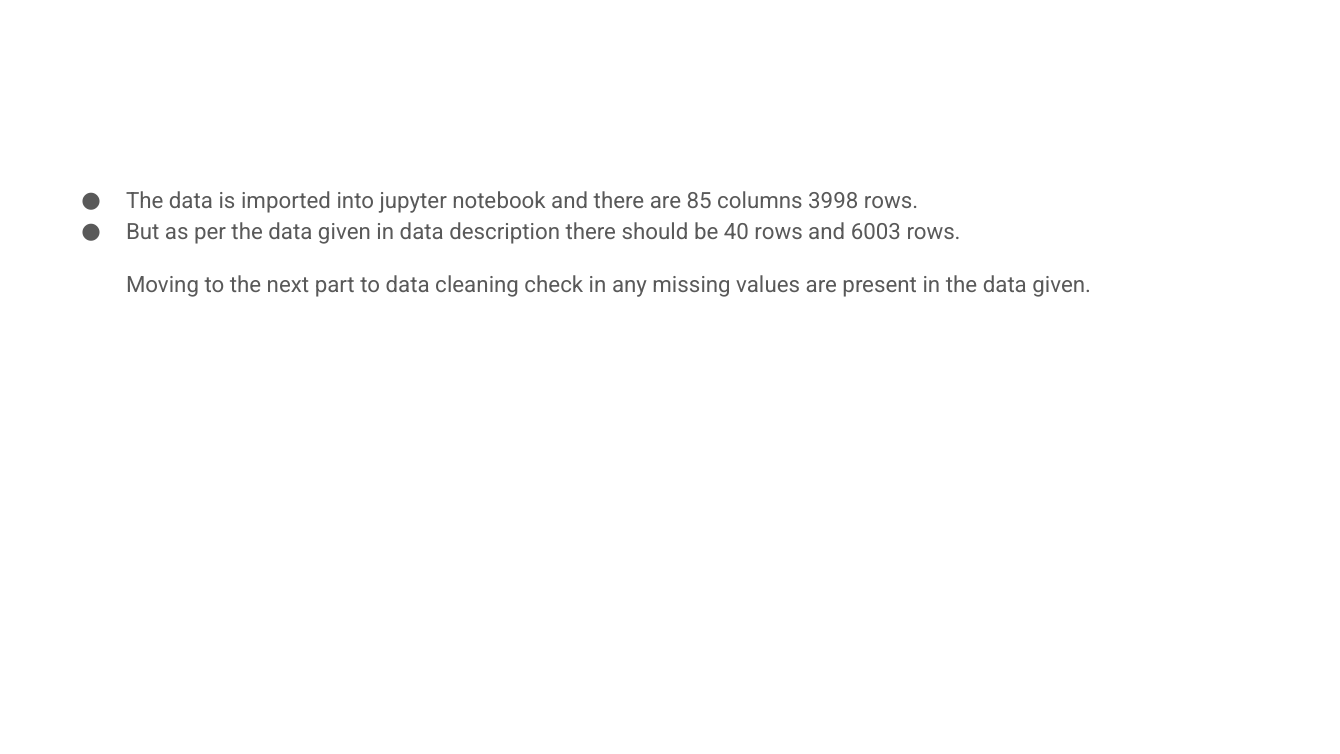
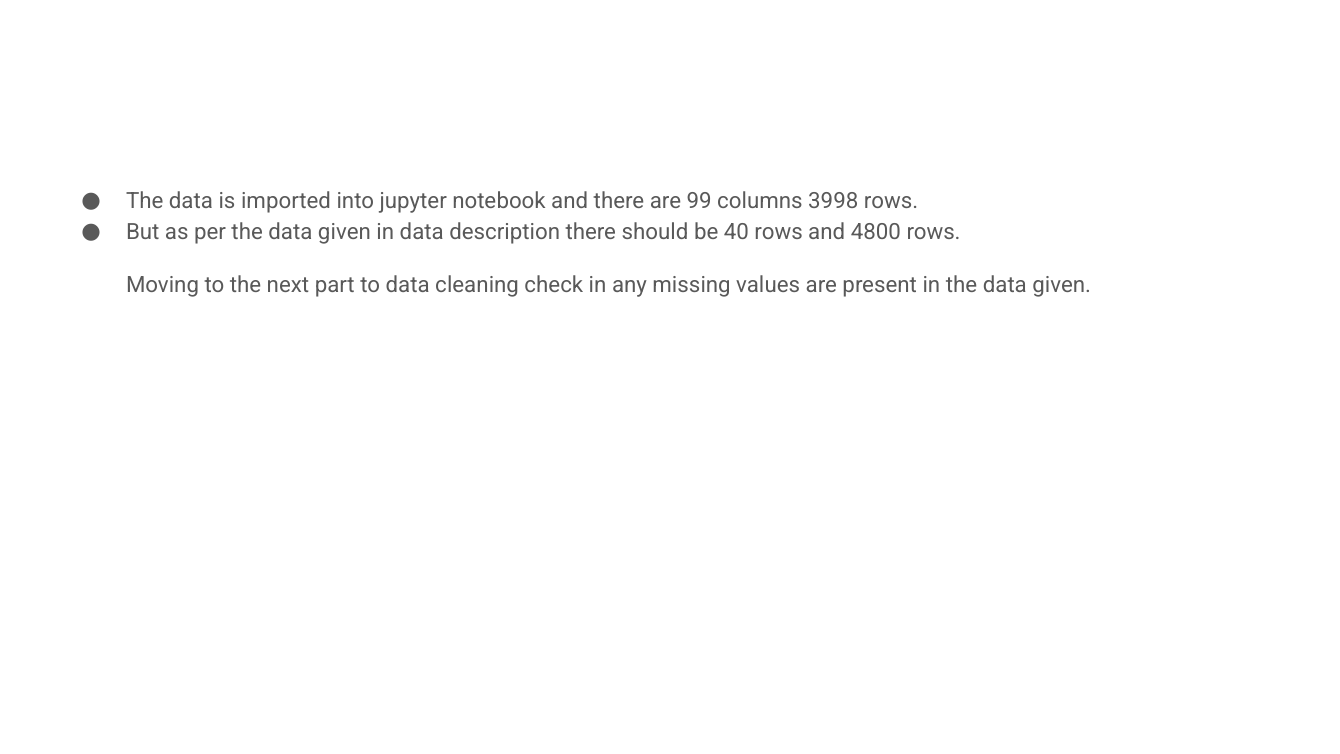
85: 85 -> 99
6003: 6003 -> 4800
